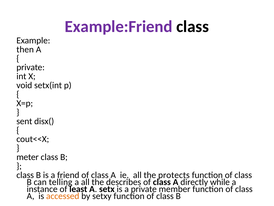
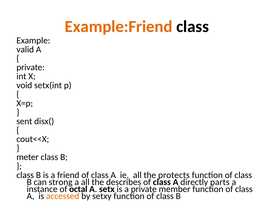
Example:Friend colour: purple -> orange
then: then -> valid
telling: telling -> strong
while: while -> parts
least: least -> octal
